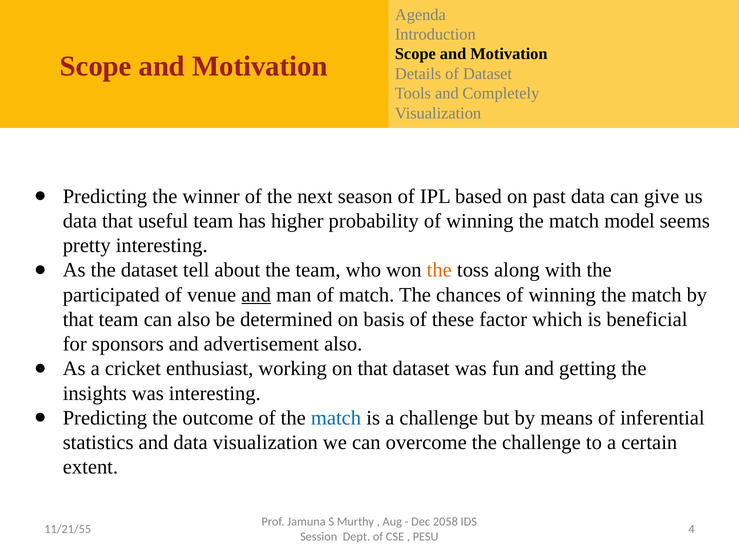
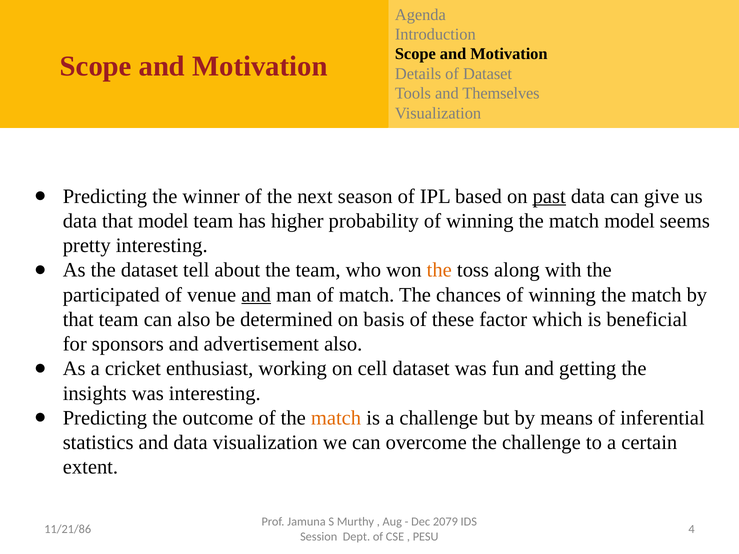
Completely: Completely -> Themselves
past underline: none -> present
that useful: useful -> model
on that: that -> cell
match at (336, 418) colour: blue -> orange
2058: 2058 -> 2079
11/21/55: 11/21/55 -> 11/21/86
